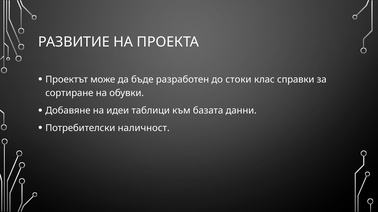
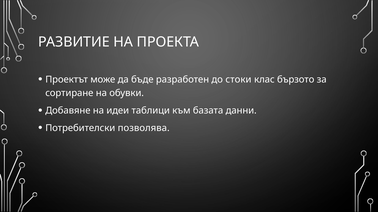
справки: справки -> бързото
наличност: наличност -> позволява
